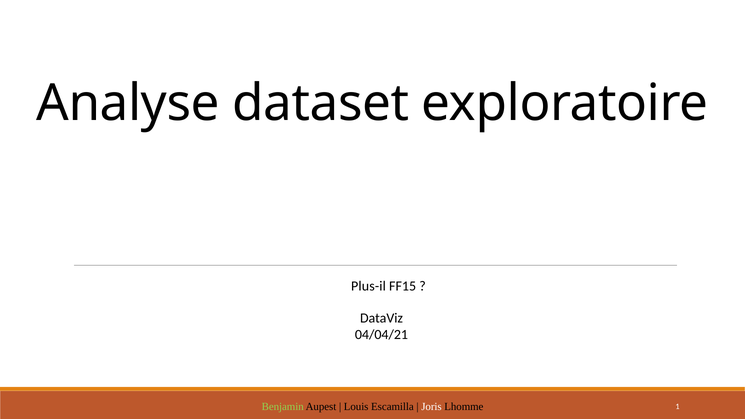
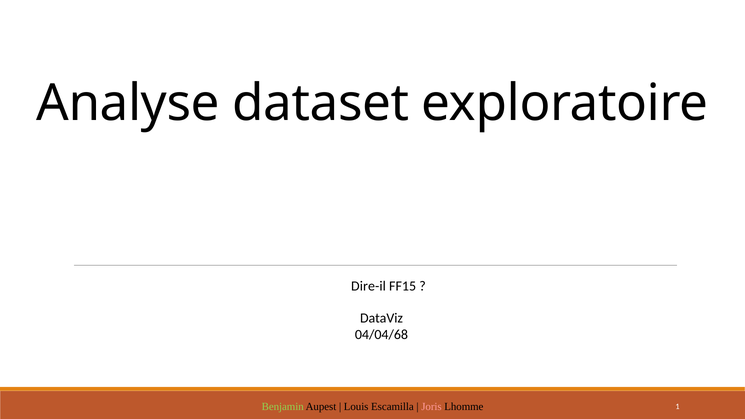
Plus-il: Plus-il -> Dire-il
04/04/21: 04/04/21 -> 04/04/68
Joris colour: white -> pink
